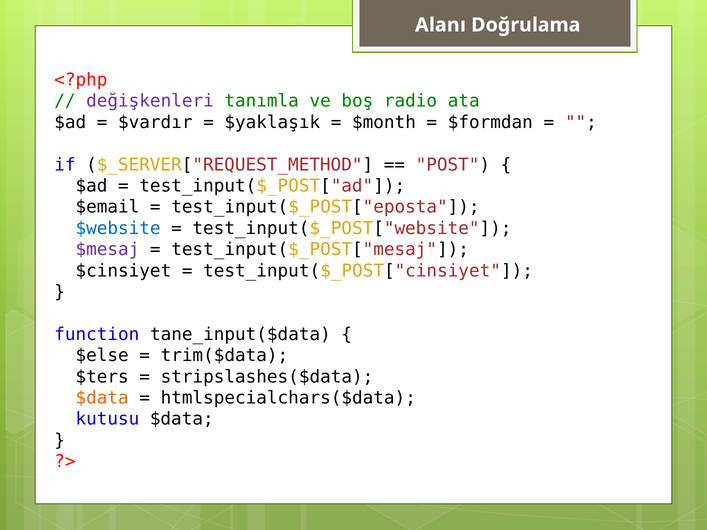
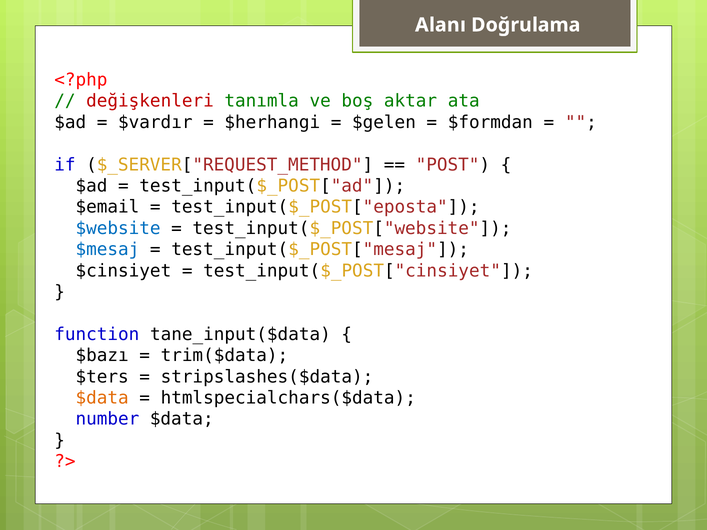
değişkenleri colour: purple -> red
radio: radio -> aktar
$yaklaşık: $yaklaşık -> $herhangi
$month: $month -> $gelen
$mesaj colour: purple -> blue
$else: $else -> $bazı
kutusu: kutusu -> number
